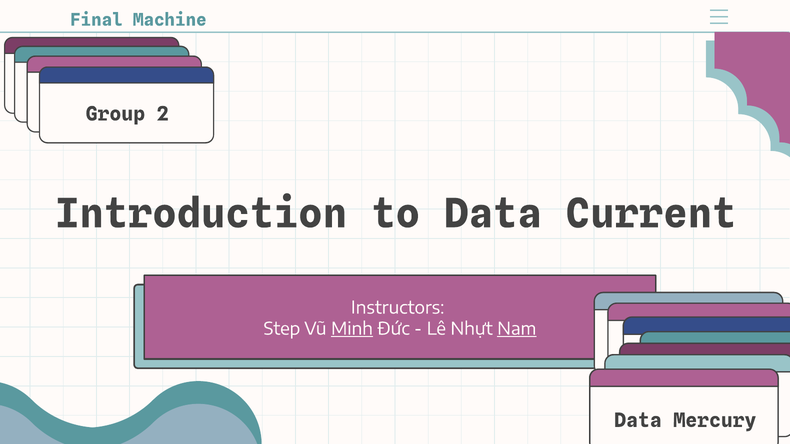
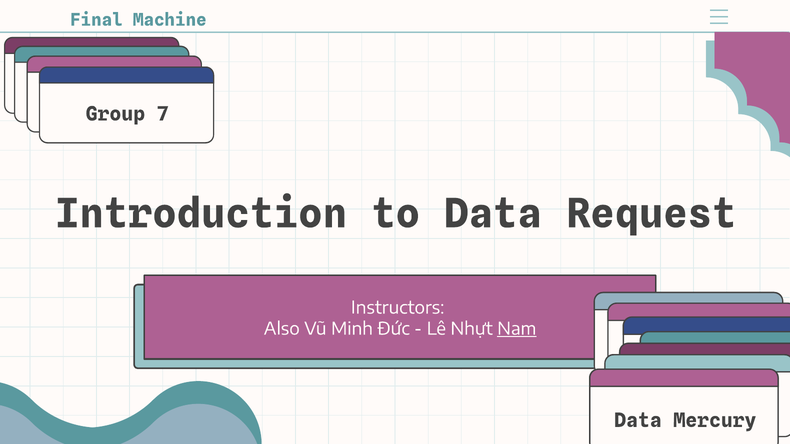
2: 2 -> 7
Current: Current -> Request
Step: Step -> Also
Minh underline: present -> none
